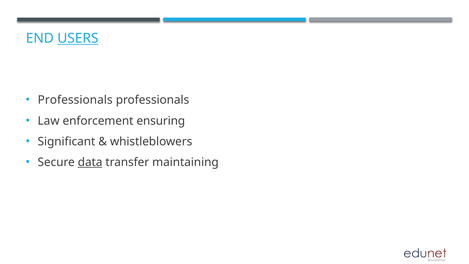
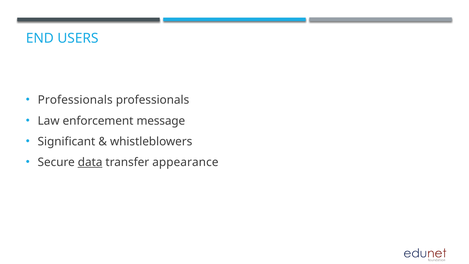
USERS underline: present -> none
ensuring: ensuring -> message
maintaining: maintaining -> appearance
